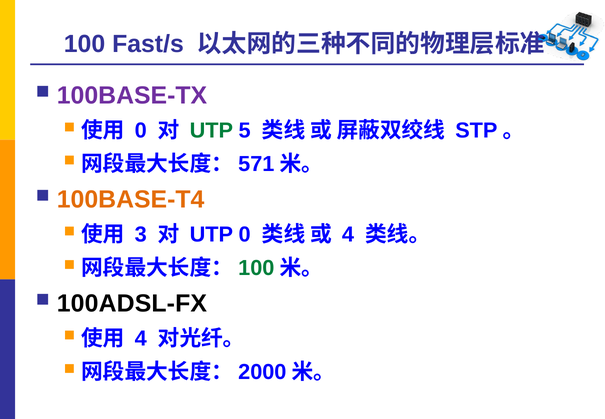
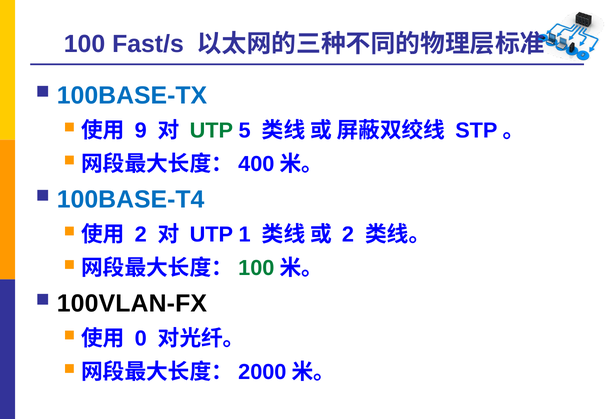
100BASE-TX colour: purple -> blue
0 at (141, 130): 0 -> 9
571: 571 -> 400
100BASE-T4 colour: orange -> blue
3 at (141, 235): 3 -> 2
UTP 0: 0 -> 1
4 at (348, 235): 4 -> 2
100ADSL-FX: 100ADSL-FX -> 100VLAN-FX
4 at (141, 339): 4 -> 0
